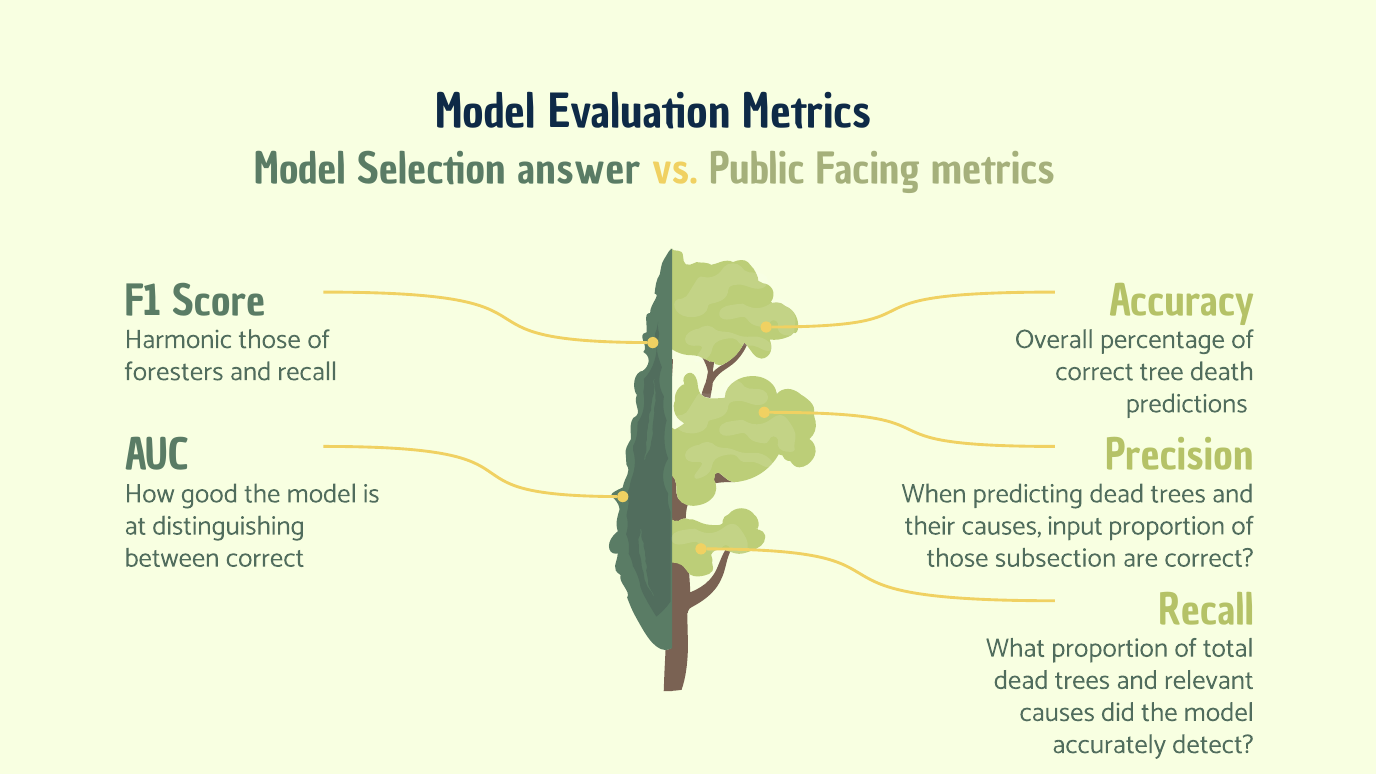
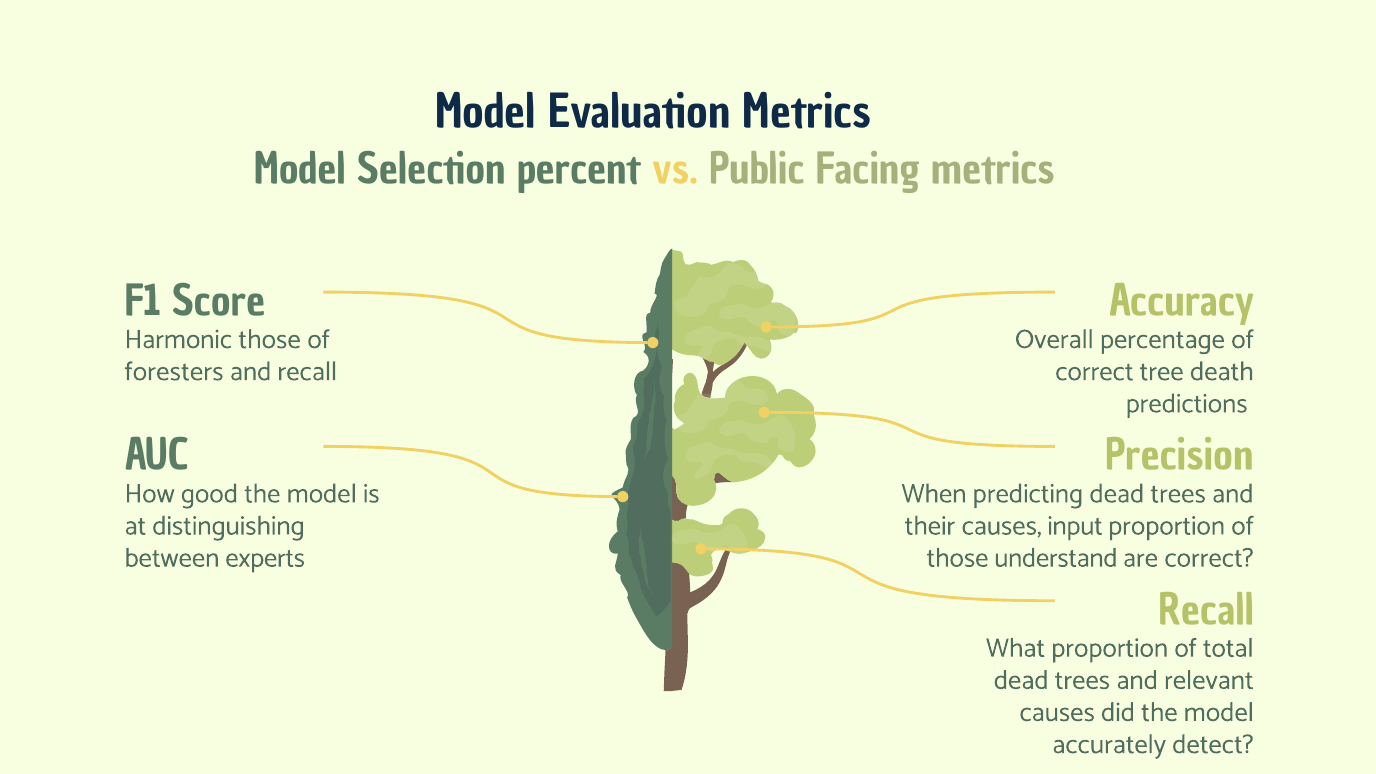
answer: answer -> percent
between correct: correct -> experts
subsection: subsection -> understand
